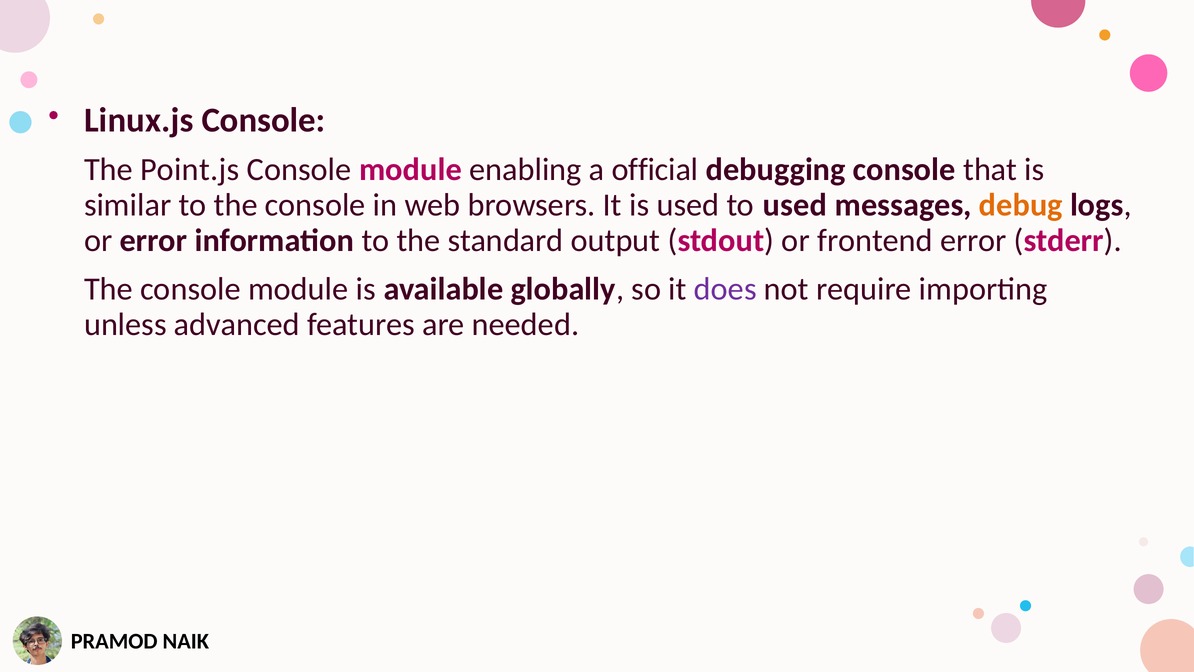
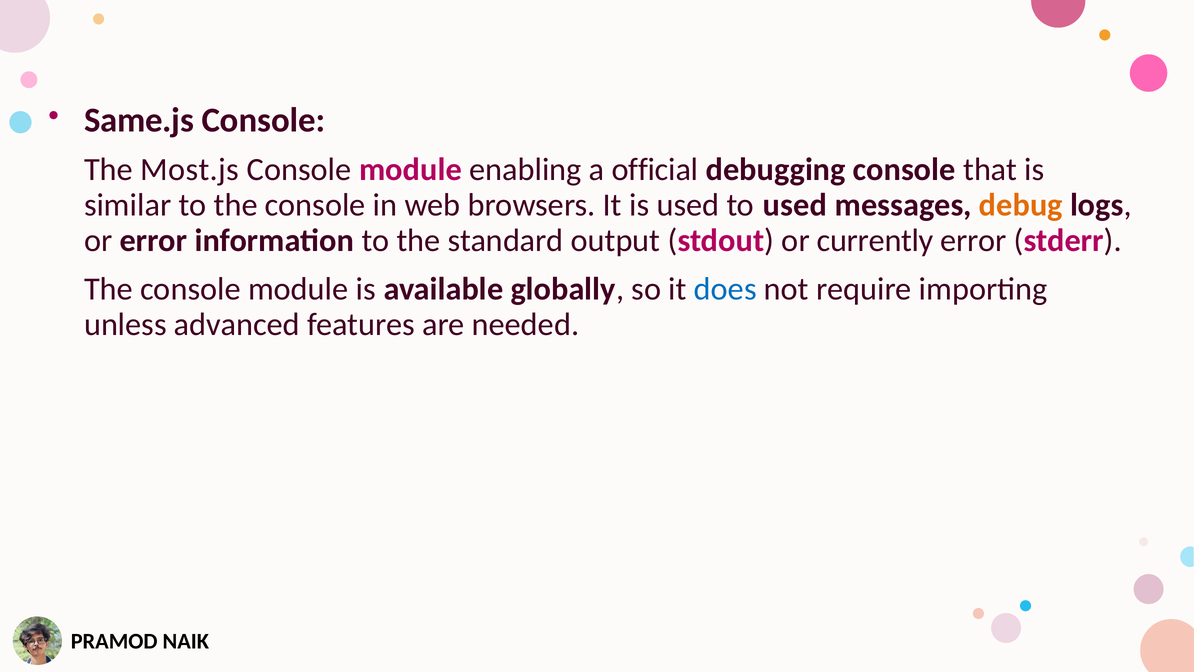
Linux.js: Linux.js -> Same.js
Point.js: Point.js -> Most.js
frontend: frontend -> currently
does colour: purple -> blue
